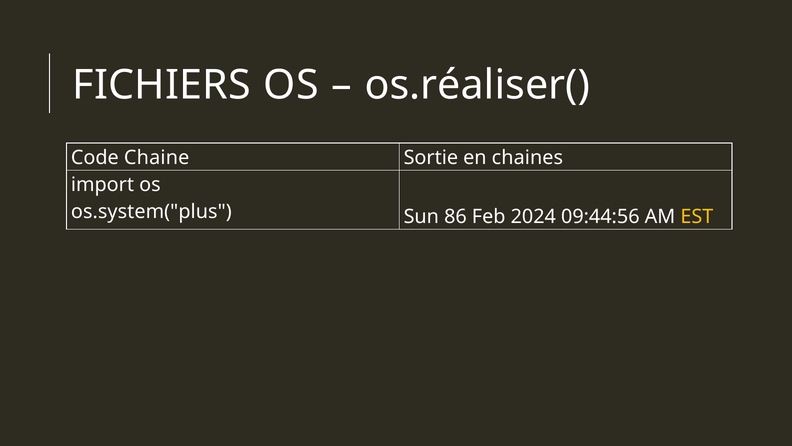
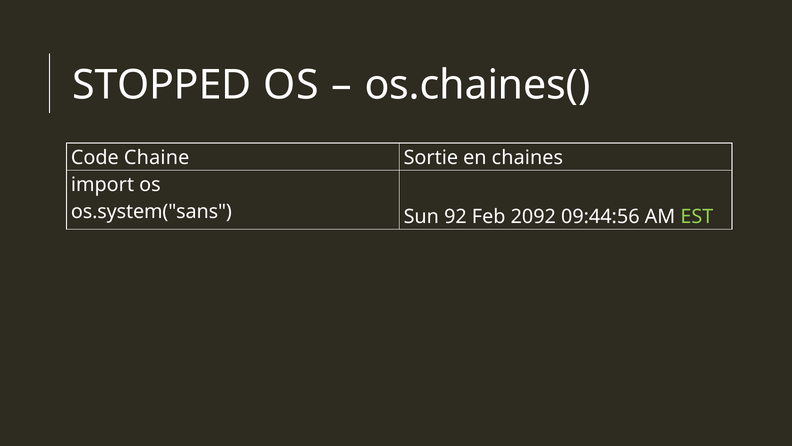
FICHIERS: FICHIERS -> STOPPED
os.réaliser(: os.réaliser( -> os.chaines(
os.system("plus: os.system("plus -> os.system("sans
86: 86 -> 92
2024: 2024 -> 2092
EST colour: yellow -> light green
